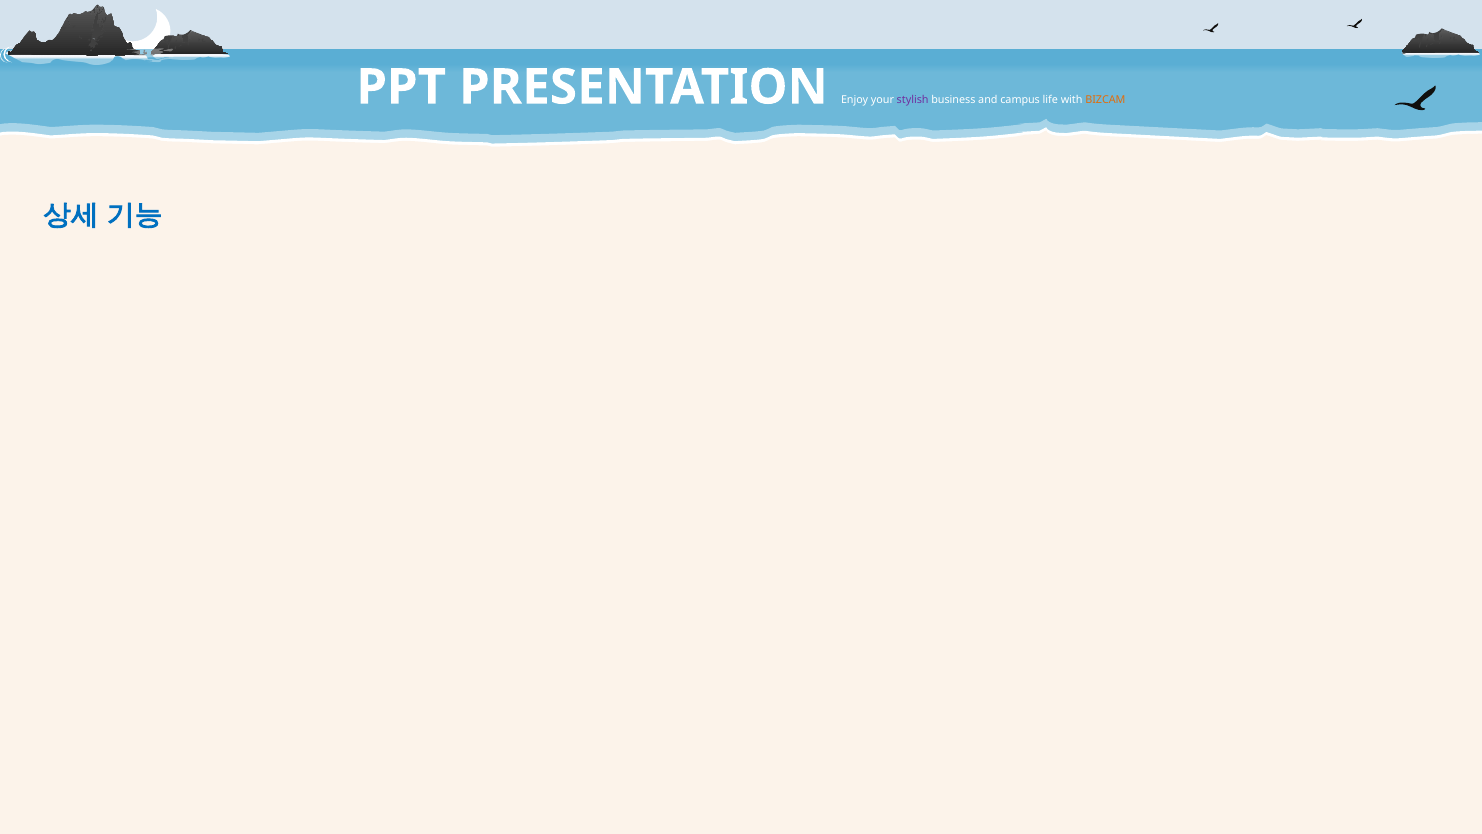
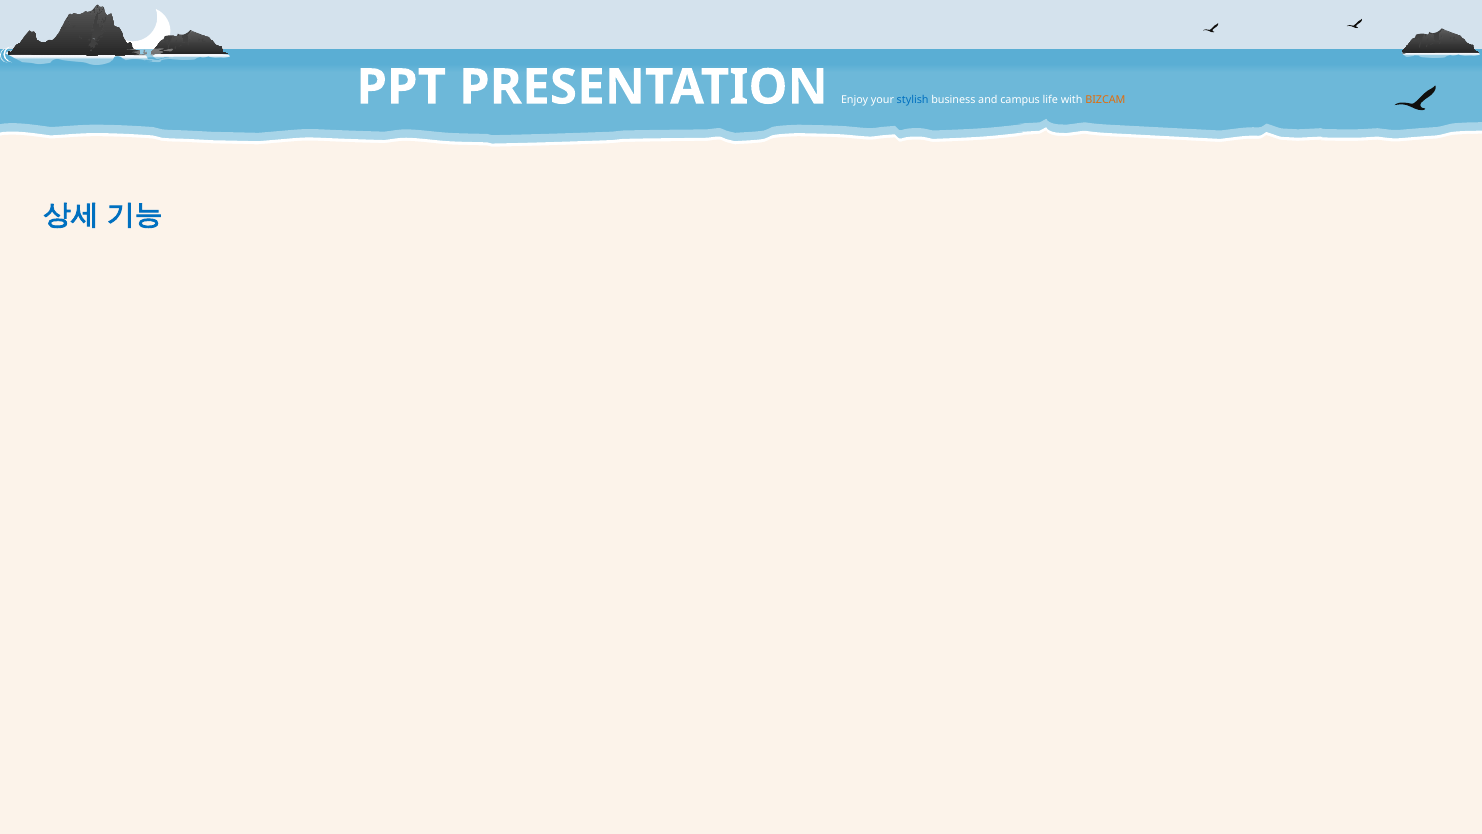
stylish colour: purple -> blue
